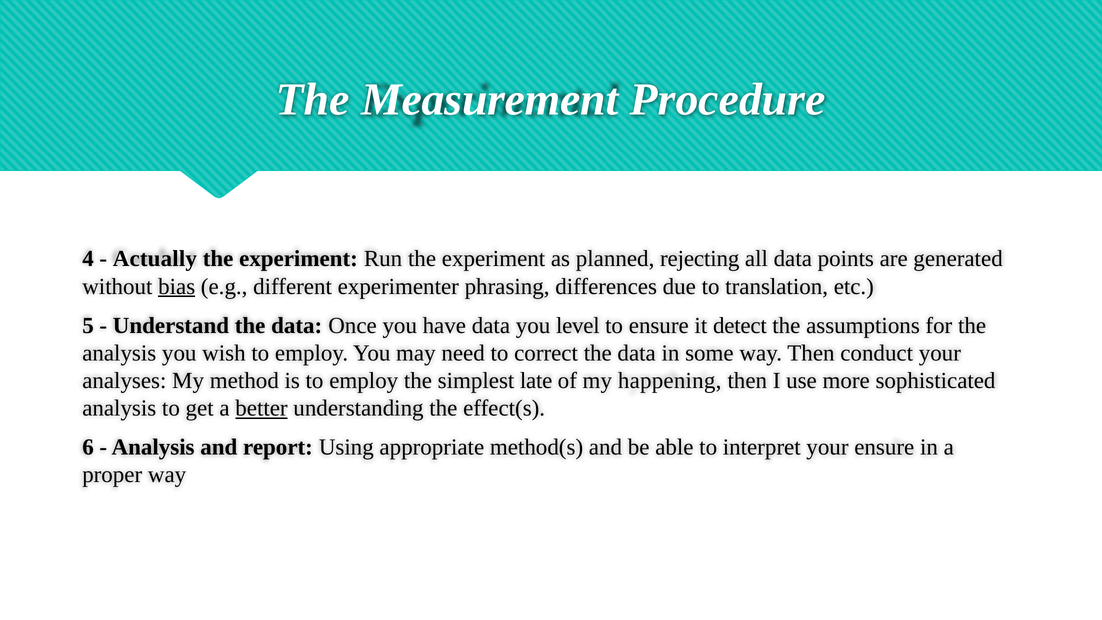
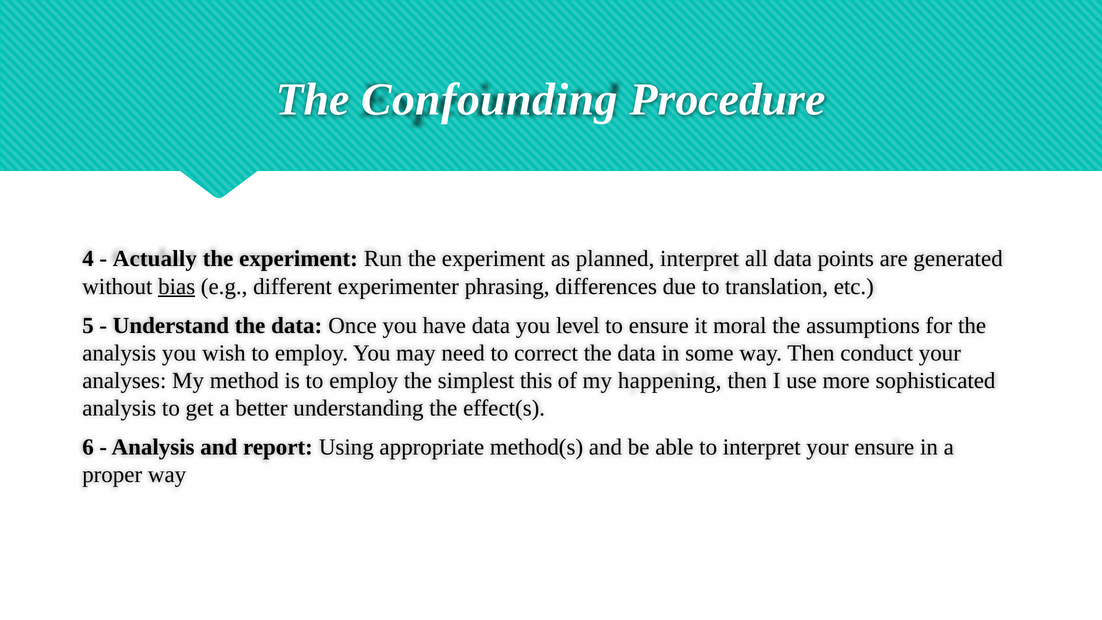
Measurement: Measurement -> Confounding
planned rejecting: rejecting -> interpret
detect: detect -> moral
late: late -> this
better underline: present -> none
